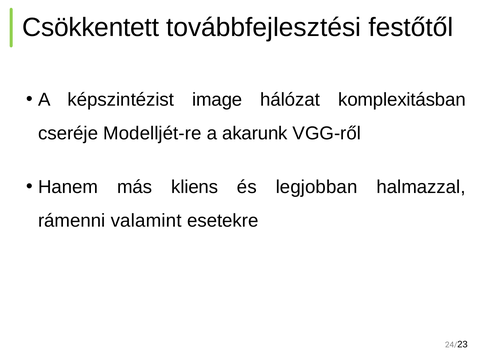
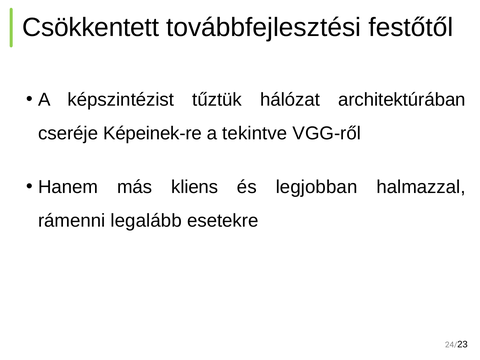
image: image -> tűztük
komplexitásban: komplexitásban -> architektúrában
Modelljét-re: Modelljét-re -> Képeinek-re
akarunk: akarunk -> tekintve
valamint: valamint -> legalább
